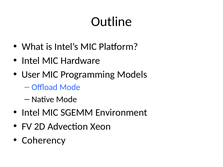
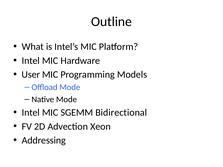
Environment: Environment -> Bidirectional
Coherency: Coherency -> Addressing
